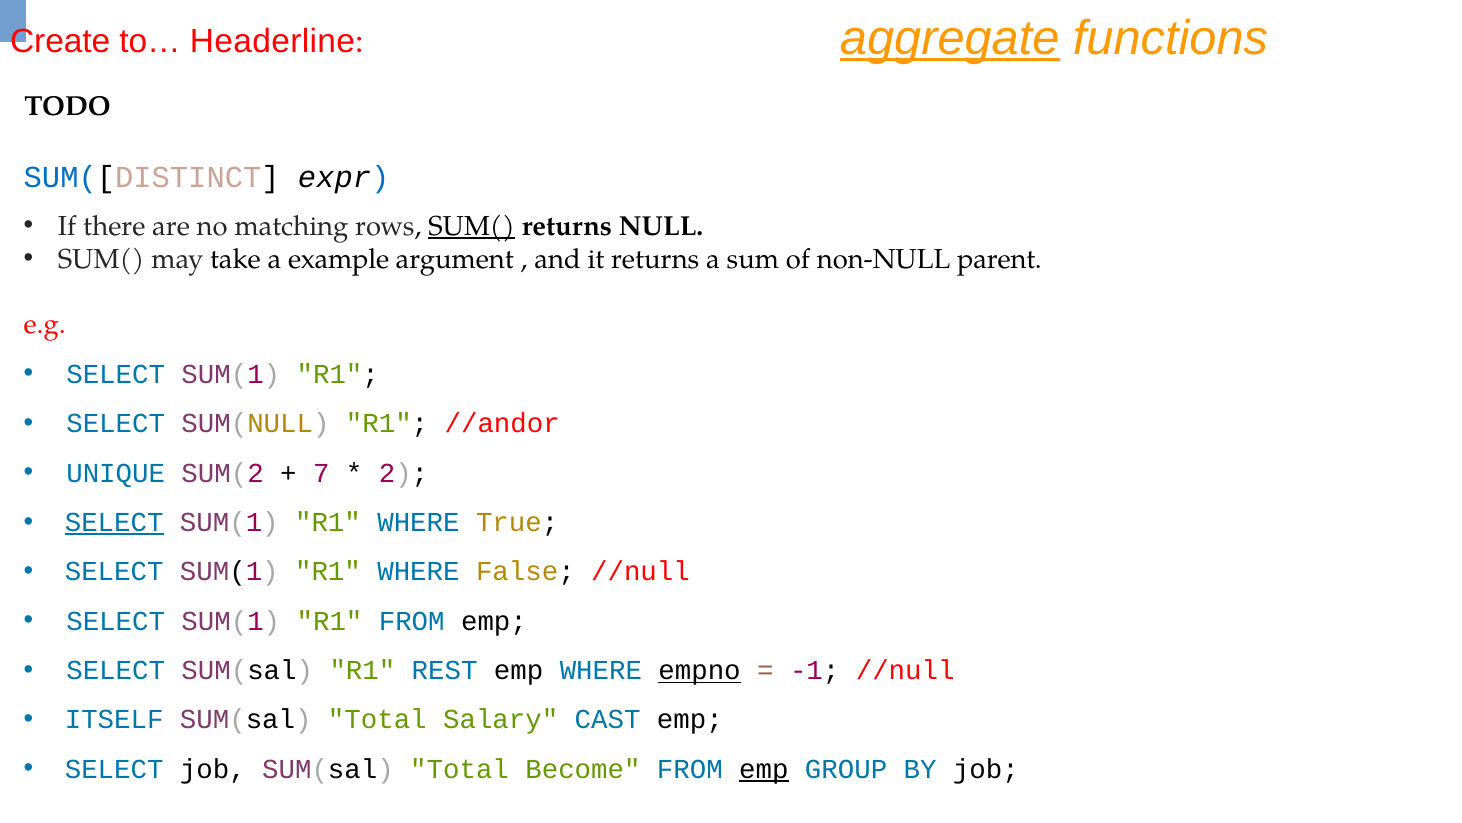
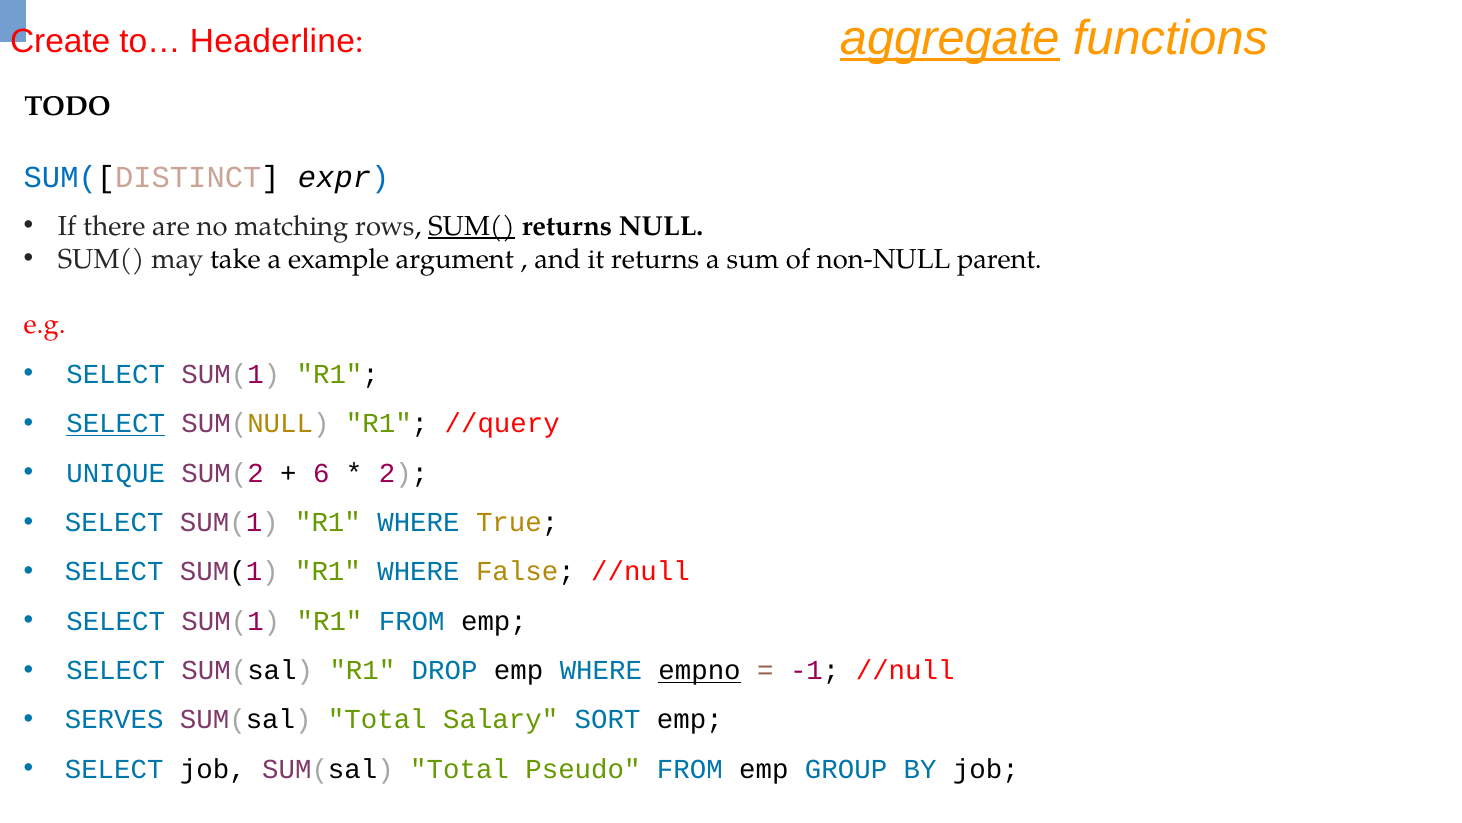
SELECT at (116, 423) underline: none -> present
//andor: //andor -> //query
7: 7 -> 6
SELECT at (114, 522) underline: present -> none
REST: REST -> DROP
ITSELF: ITSELF -> SERVES
CAST: CAST -> SORT
Become: Become -> Pseudo
emp at (764, 769) underline: present -> none
